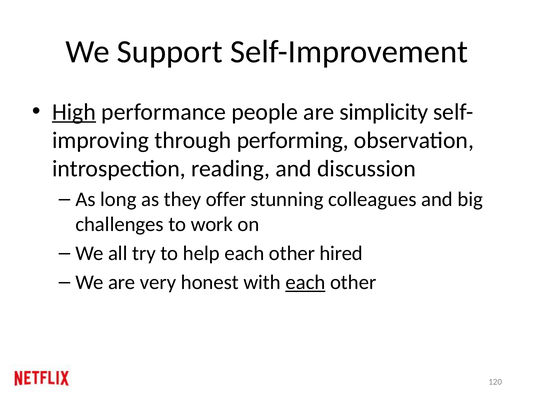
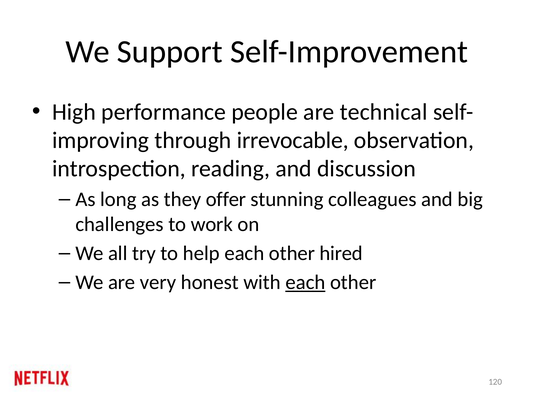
High underline: present -> none
simplicity: simplicity -> technical
performing: performing -> irrevocable
